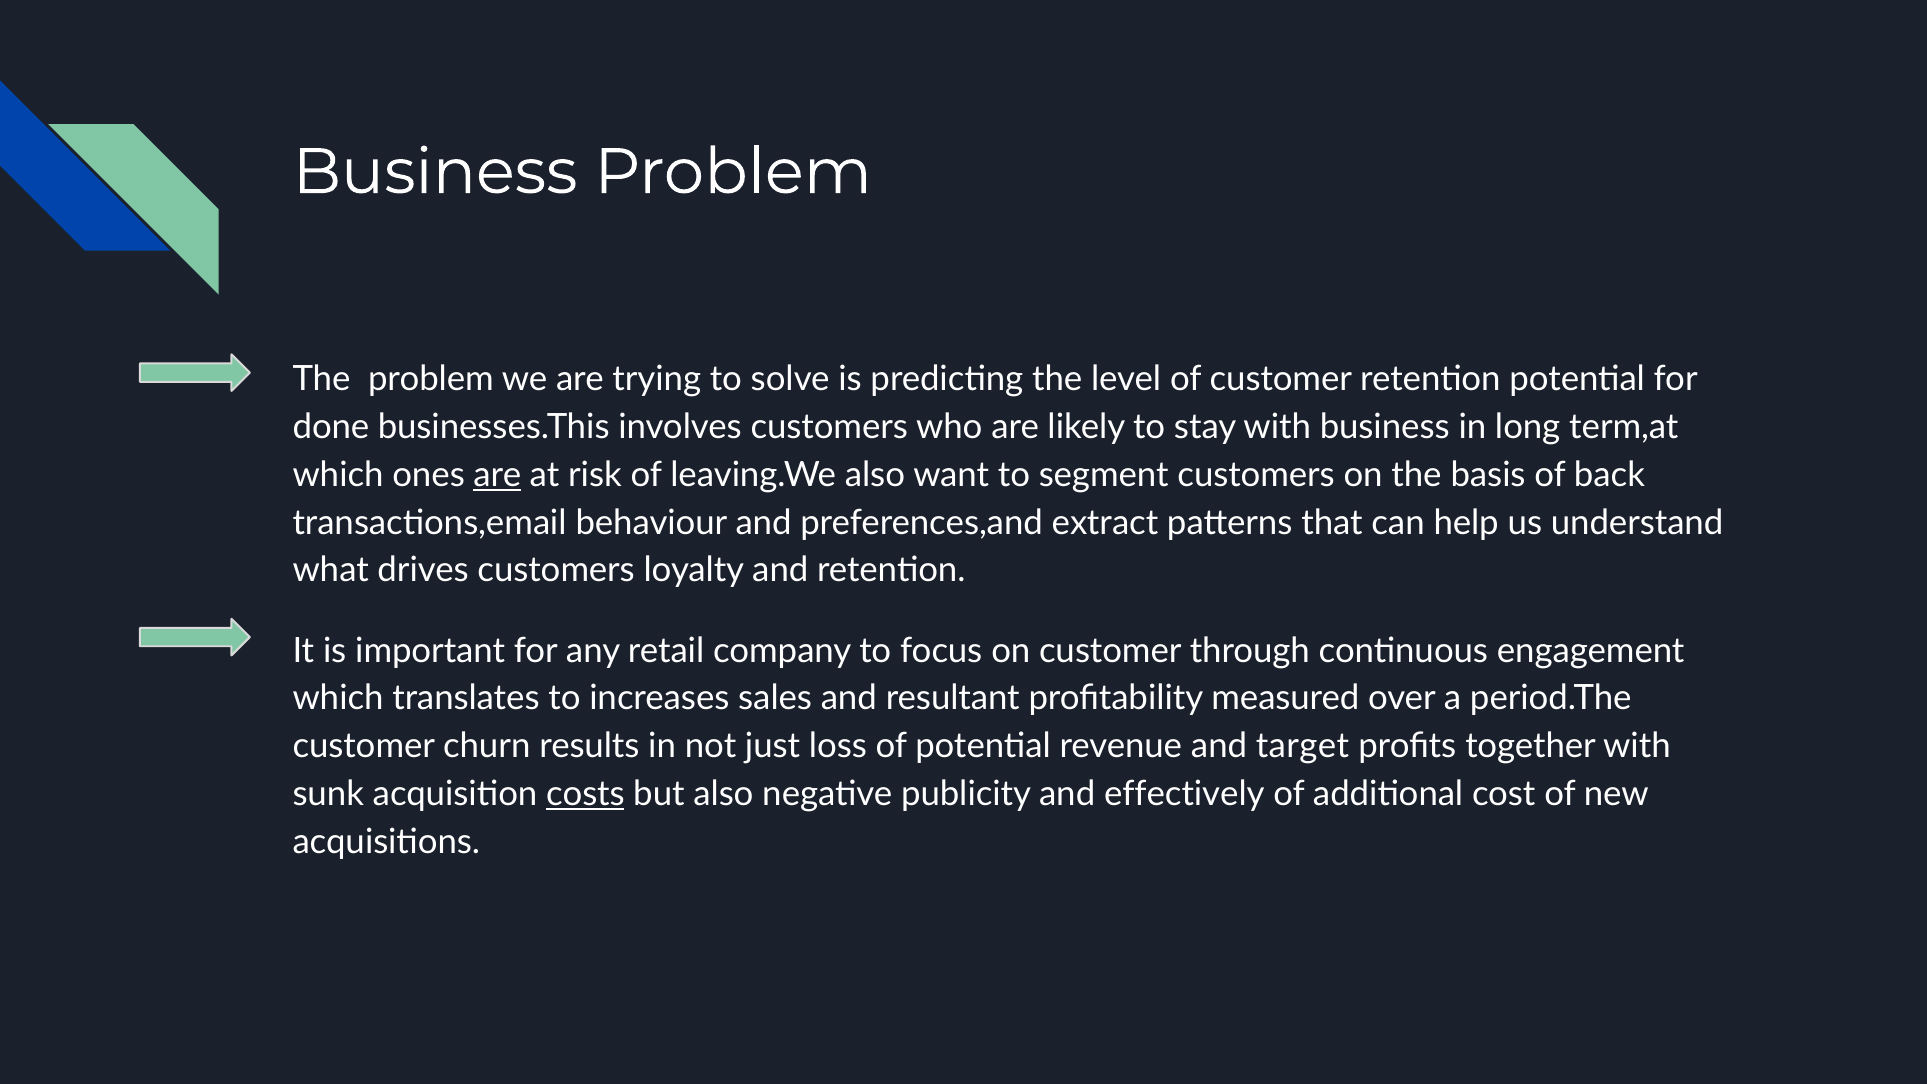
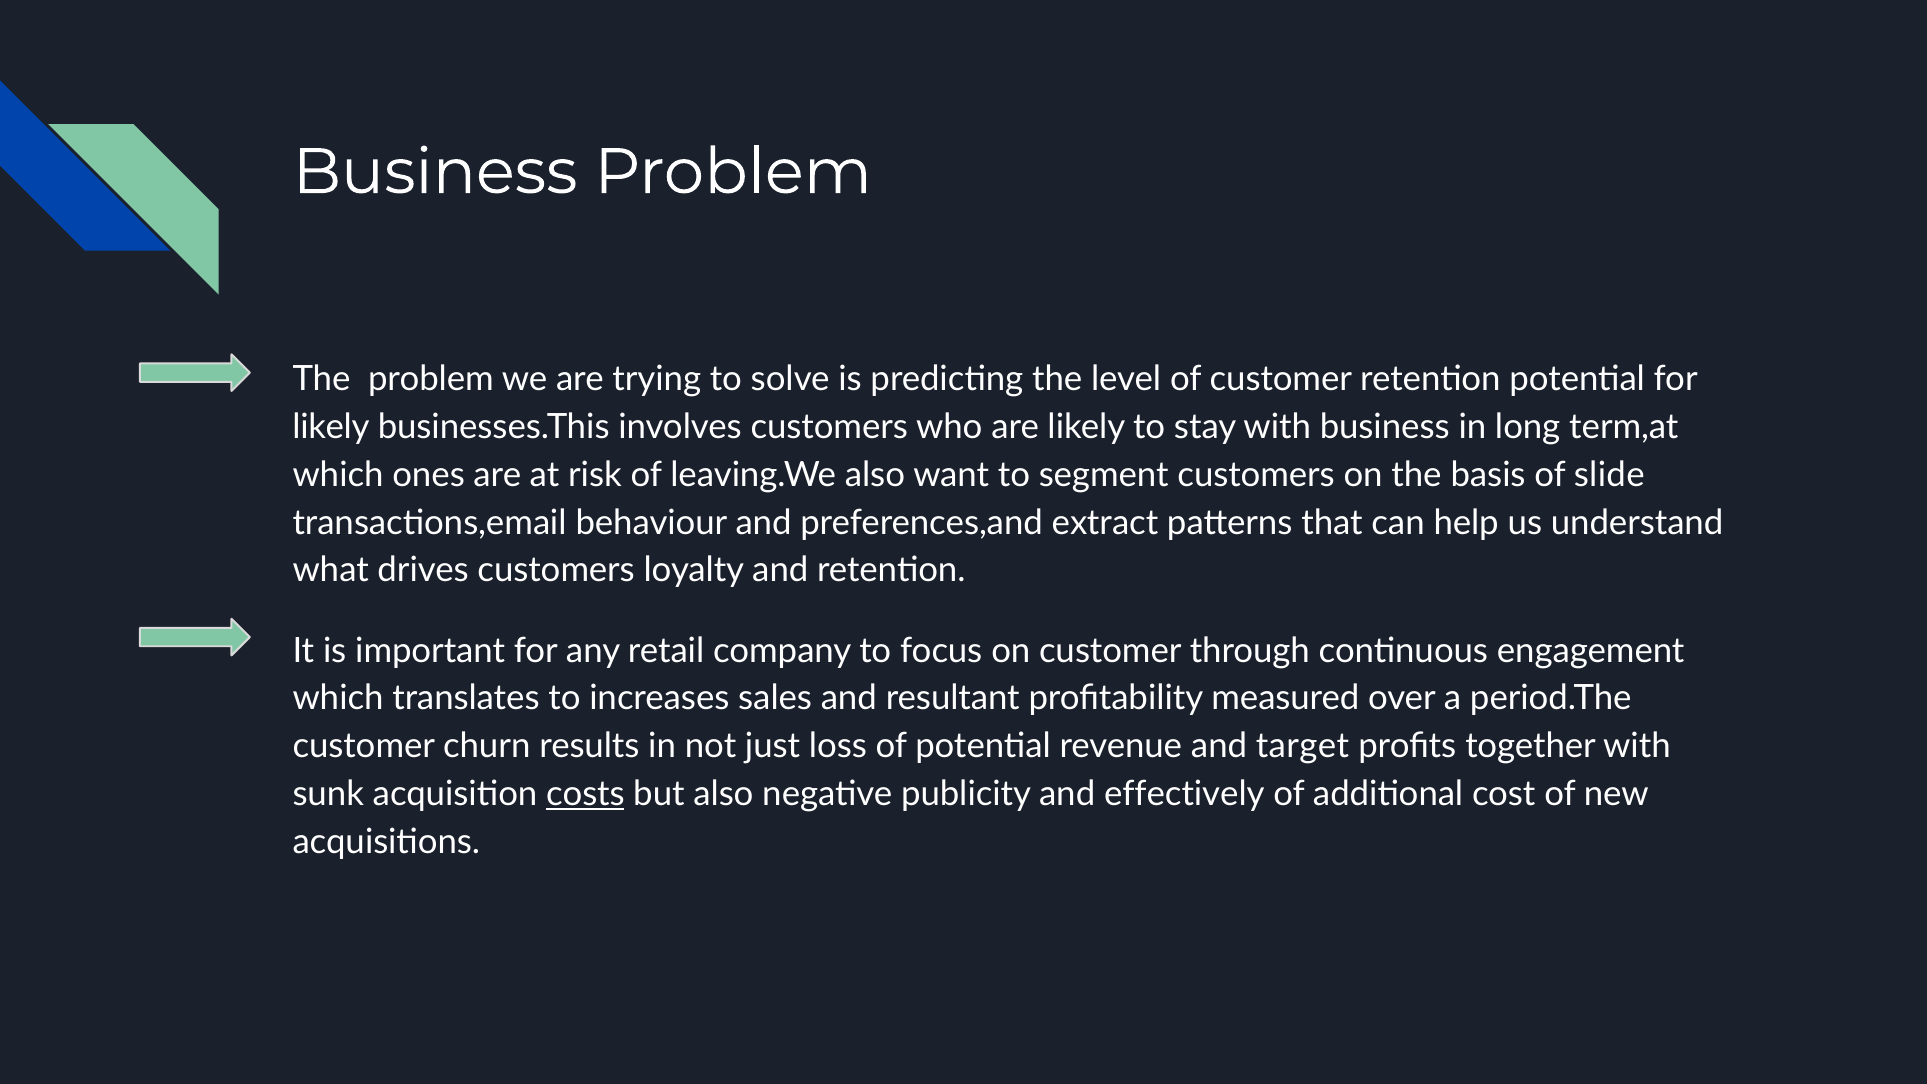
done at (331, 427): done -> likely
are at (497, 475) underline: present -> none
back: back -> slide
